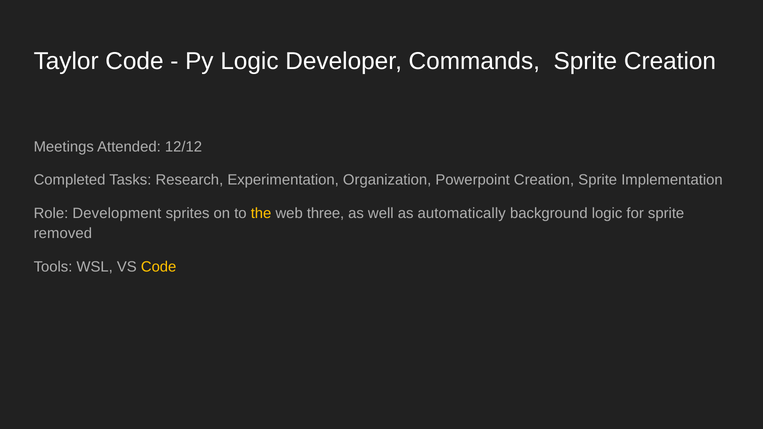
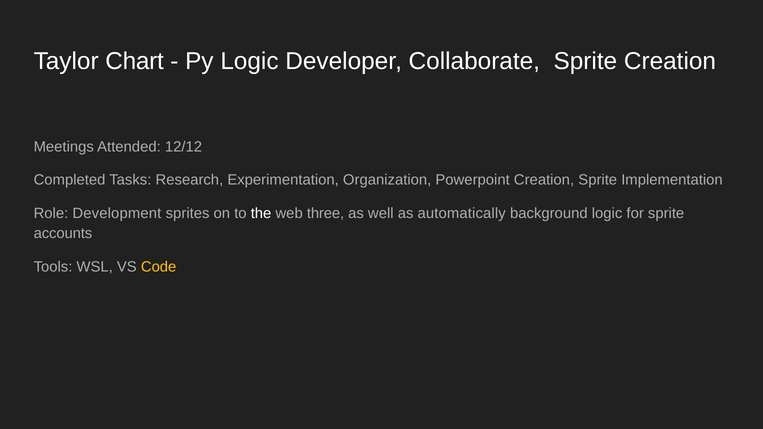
Taylor Code: Code -> Chart
Commands: Commands -> Collaborate
the colour: yellow -> white
removed: removed -> accounts
